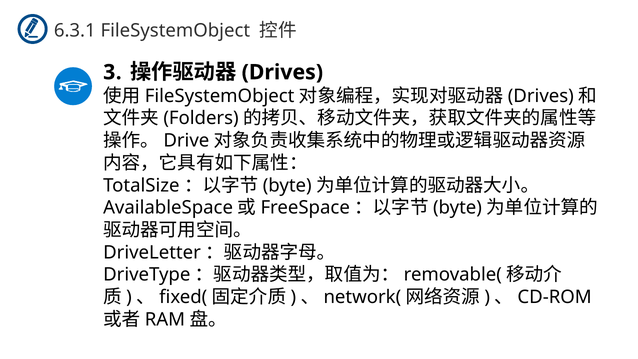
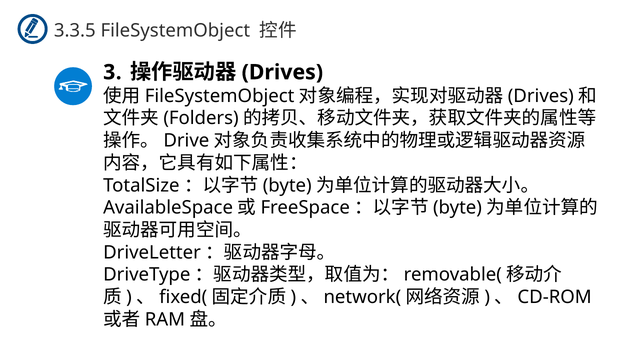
6.3.1: 6.3.1 -> 3.3.5
